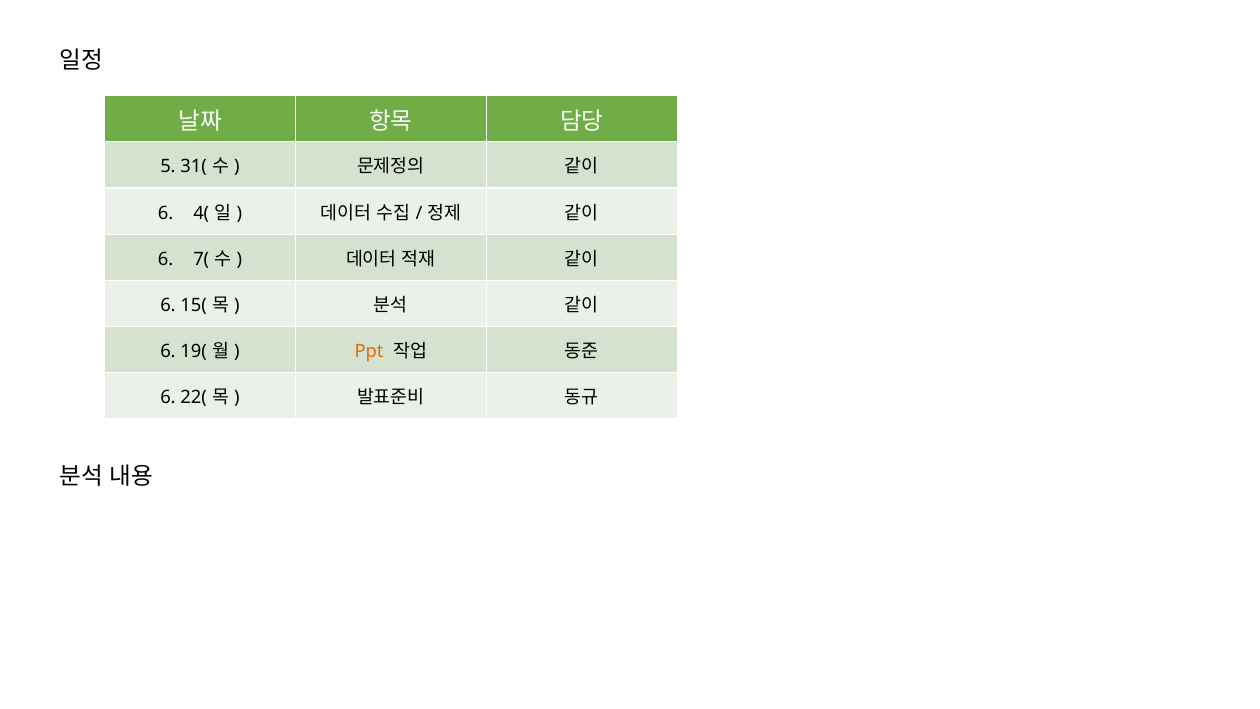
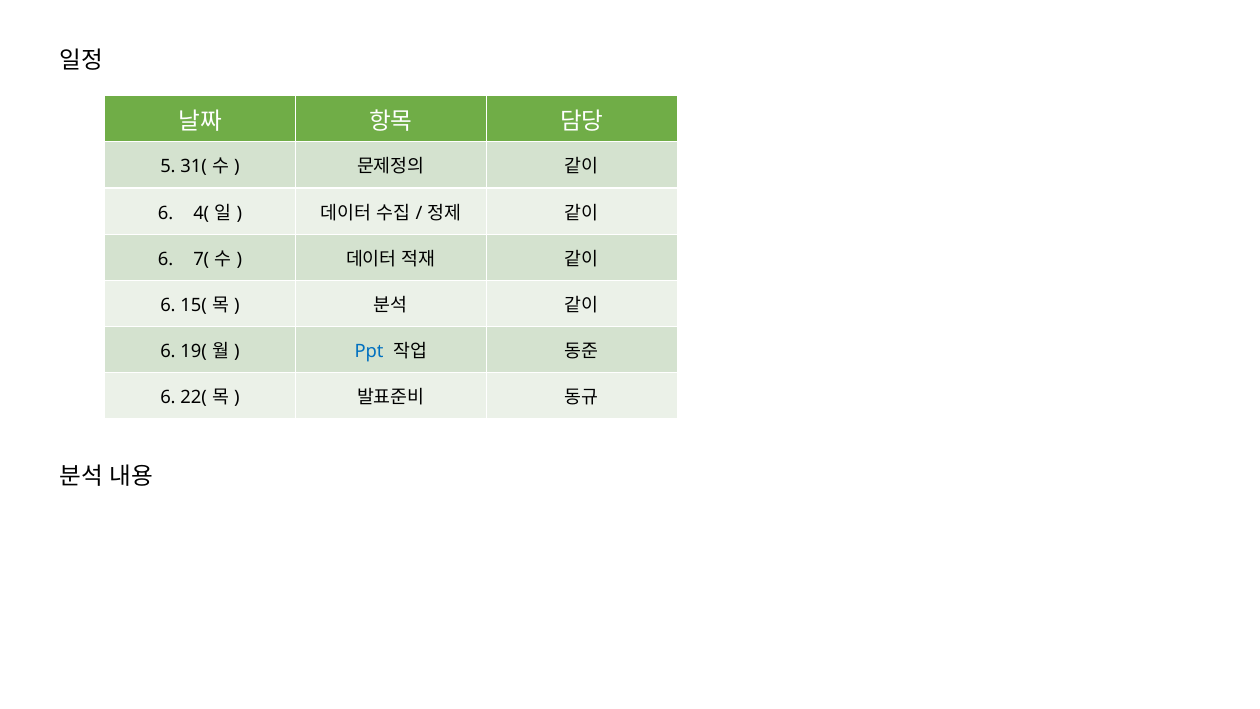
Ppt colour: orange -> blue
